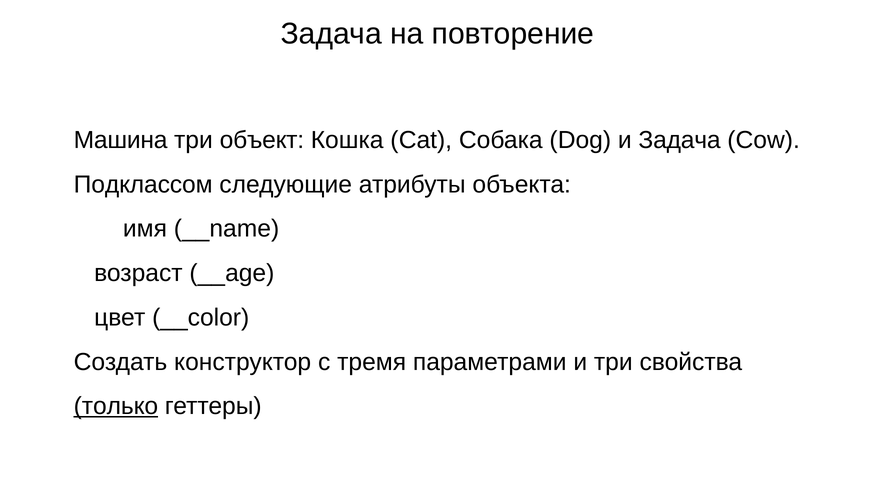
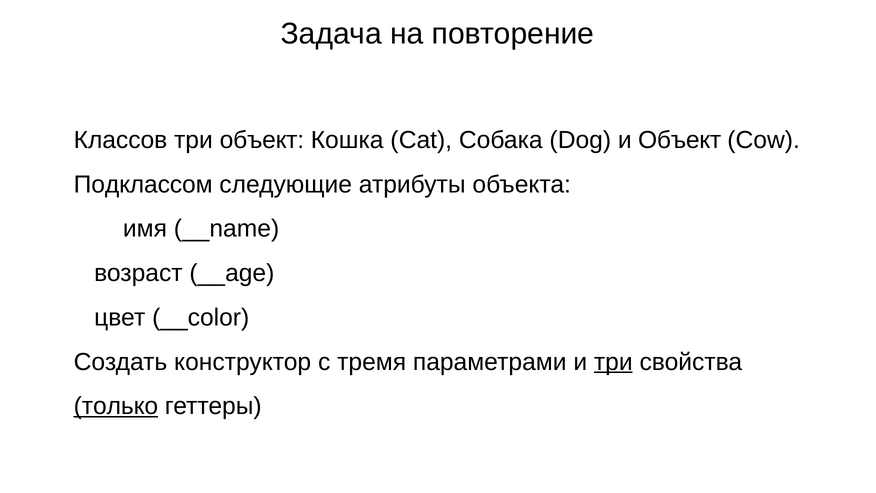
Машина: Машина -> Классов
и Задача: Задача -> Объект
три at (613, 362) underline: none -> present
